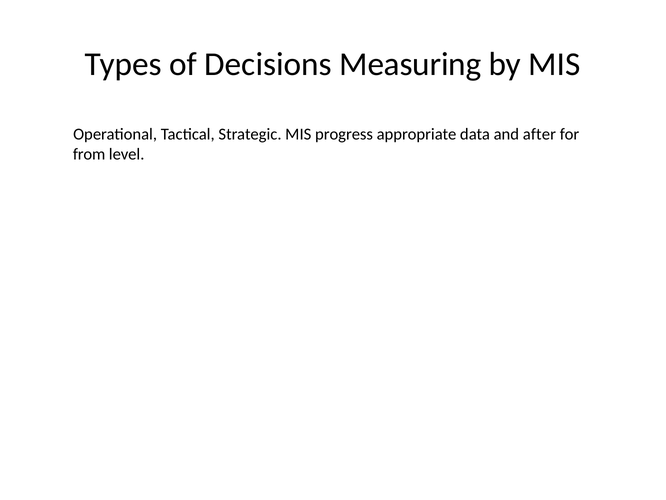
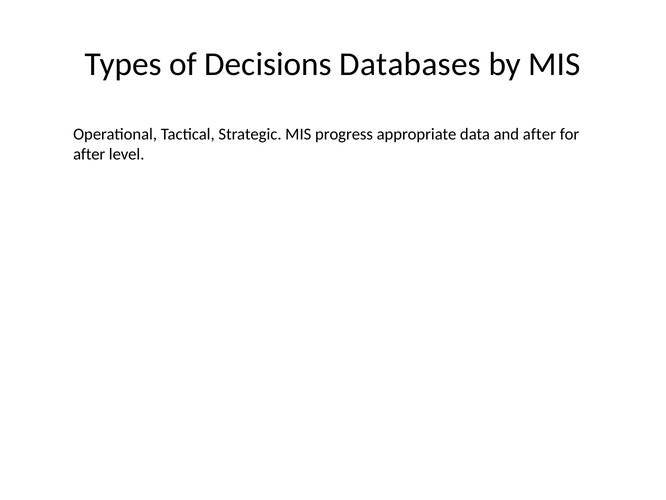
Measuring: Measuring -> Databases
from at (89, 154): from -> after
